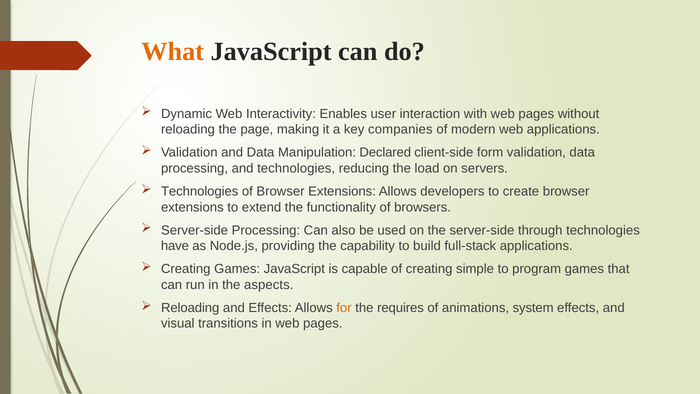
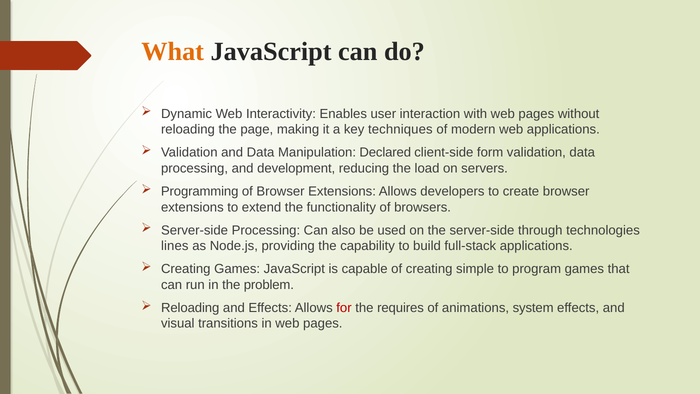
companies: companies -> techniques
and technologies: technologies -> development
Technologies at (200, 191): Technologies -> Programming
have: have -> lines
aspects: aspects -> problem
for colour: orange -> red
